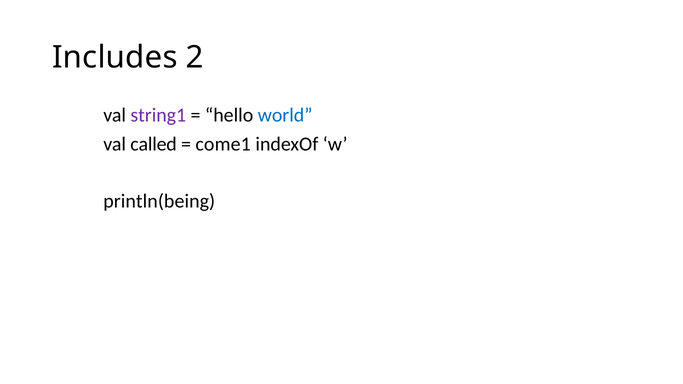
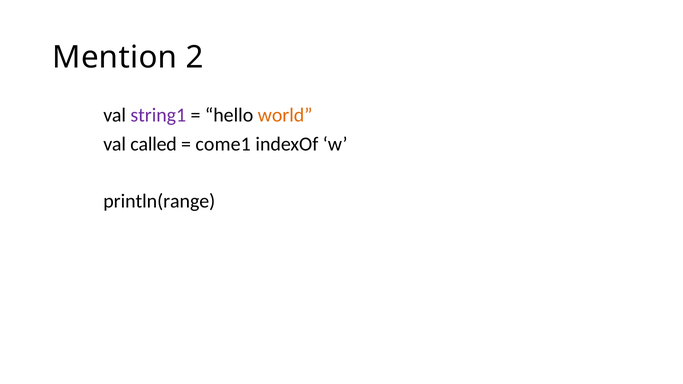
Includes: Includes -> Mention
world colour: blue -> orange
println(being: println(being -> println(range
